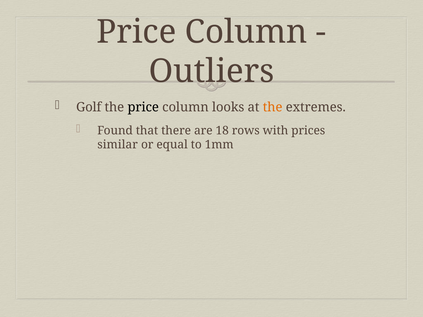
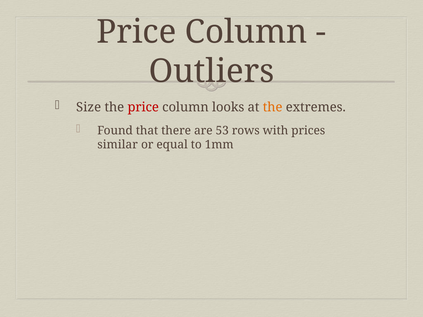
Golf: Golf -> Size
price at (143, 107) colour: black -> red
18: 18 -> 53
